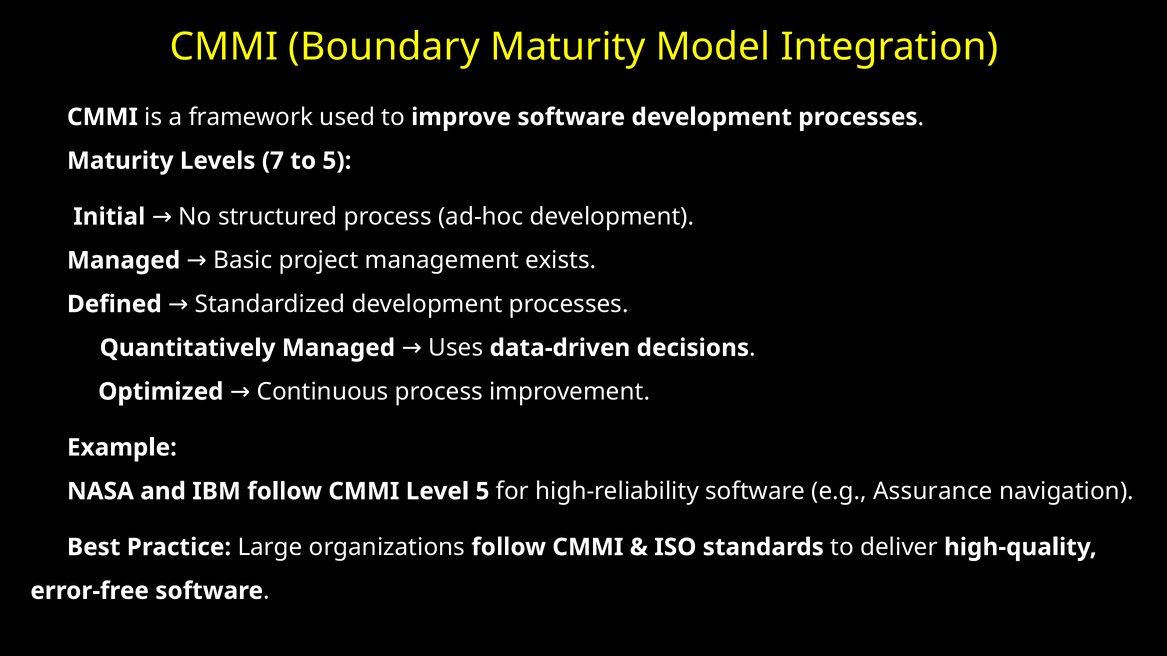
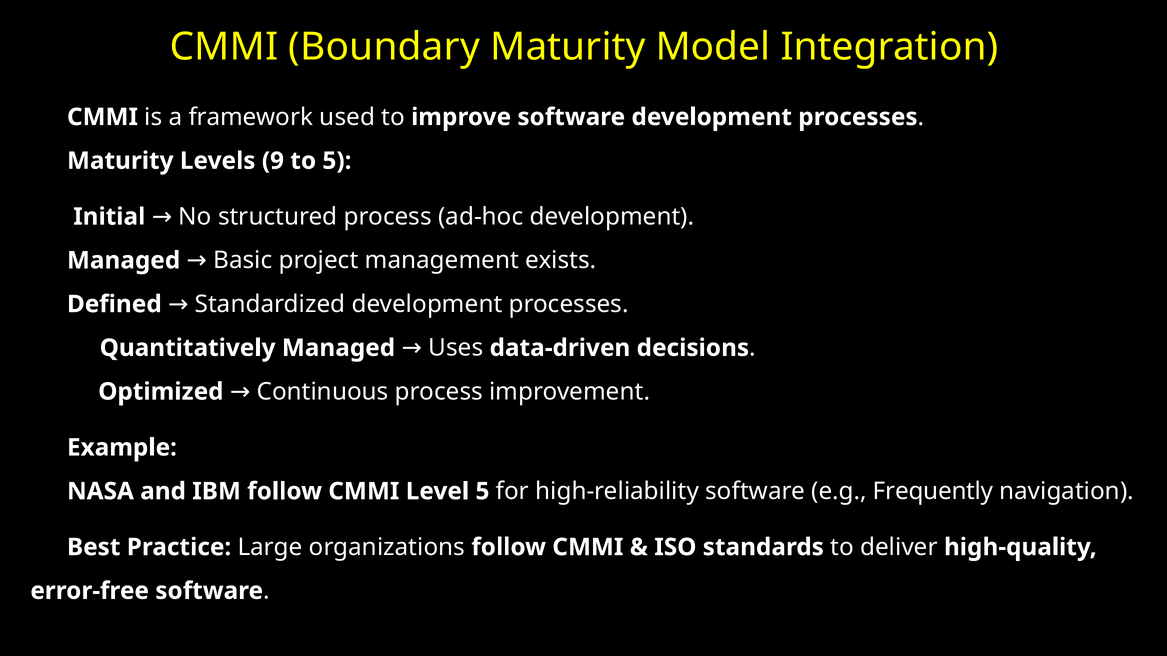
7: 7 -> 9
Assurance: Assurance -> Frequently
